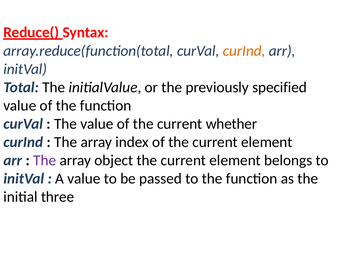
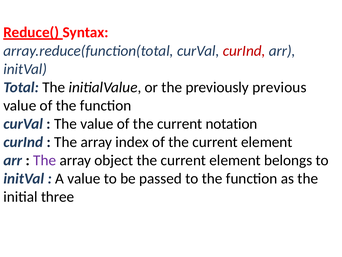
curInd at (244, 51) colour: orange -> red
specified: specified -> previous
whether: whether -> notation
